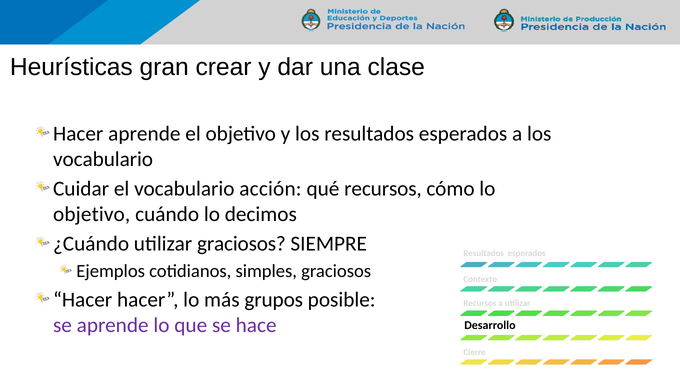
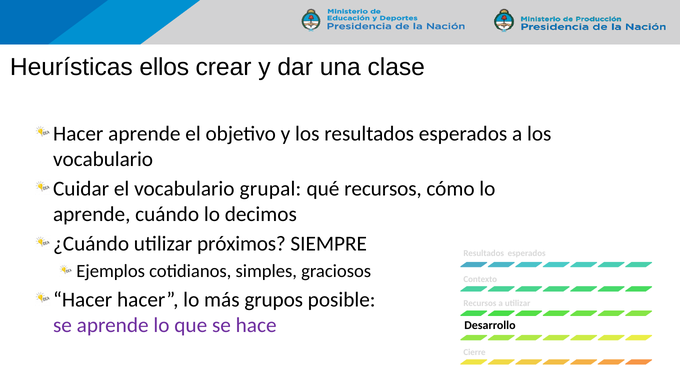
gran: gran -> ellos
acción: acción -> grupal
objetivo at (92, 215): objetivo -> aprende
utilizar graciosos: graciosos -> próximos
